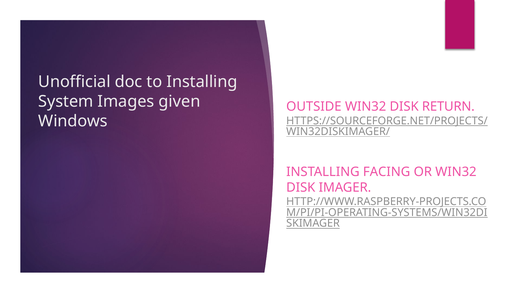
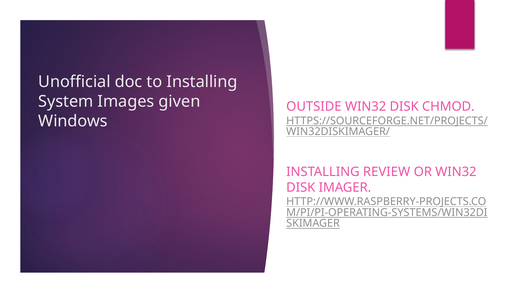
RETURN: RETURN -> CHMOD
FACING: FACING -> REVIEW
